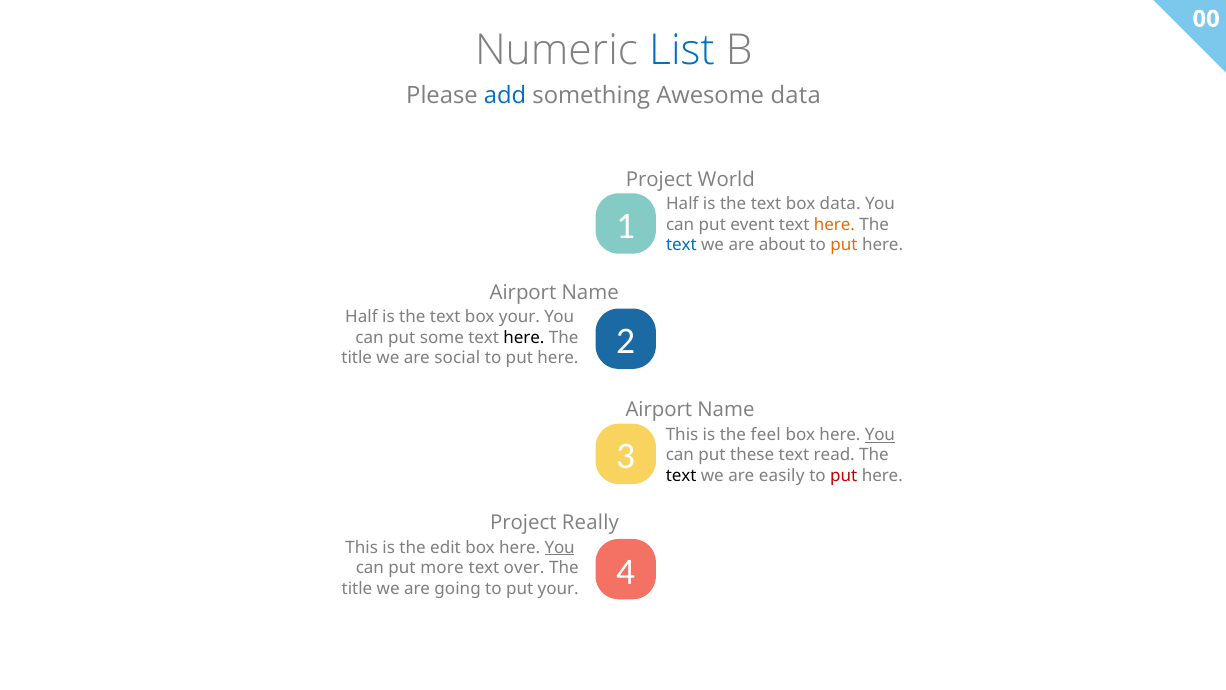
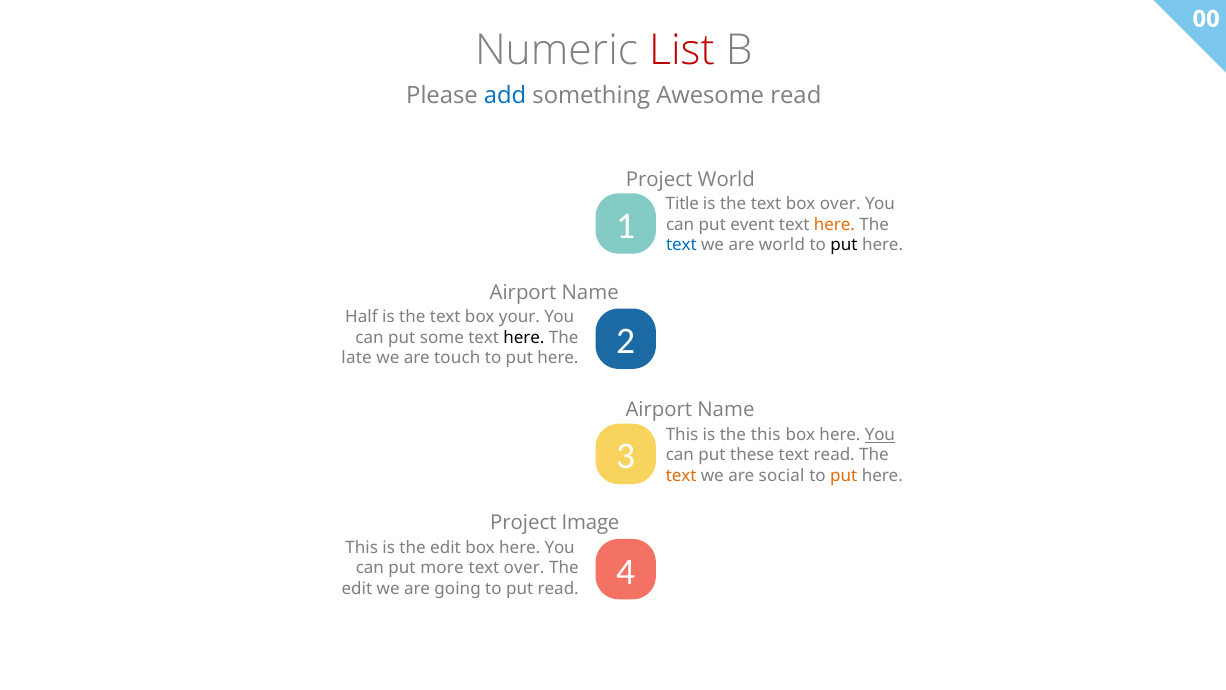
List colour: blue -> red
Awesome data: data -> read
Half at (682, 204): Half -> Title
box data: data -> over
are about: about -> world
put at (844, 245) colour: orange -> black
title at (357, 358): title -> late
social: social -> touch
the feel: feel -> this
text at (681, 475) colour: black -> orange
easily: easily -> social
put at (844, 475) colour: red -> orange
Really: Really -> Image
You at (560, 547) underline: present -> none
title at (357, 588): title -> edit
put your: your -> read
